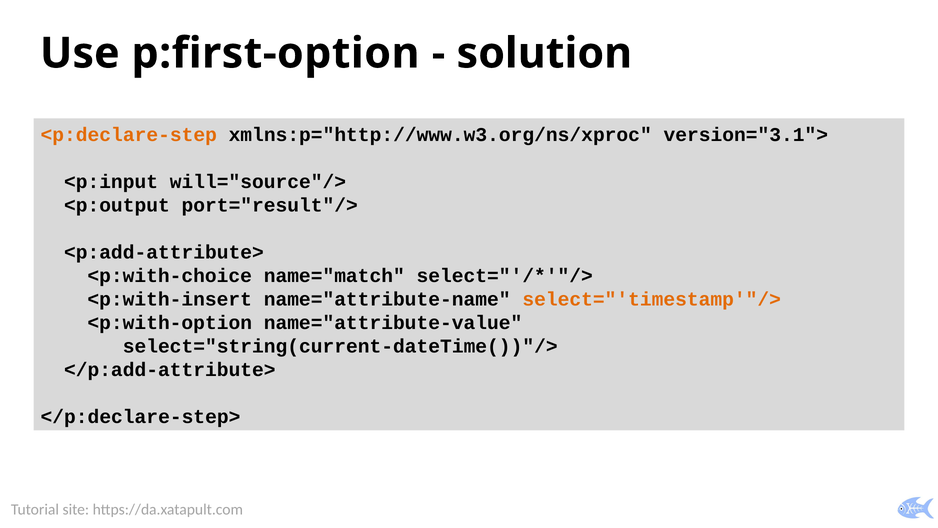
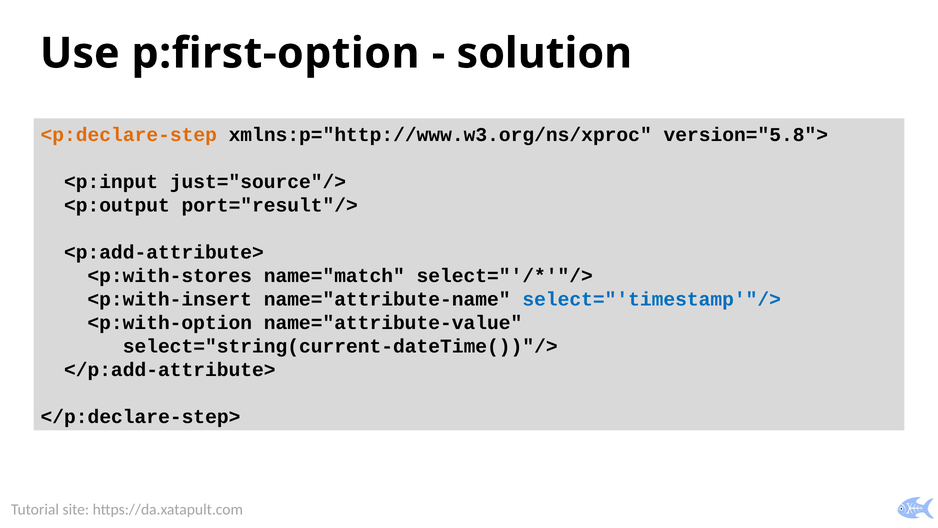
version="3.1">: version="3.1"> -> version="5.8">
will="source"/>: will="source"/> -> just="source"/>
<p:with-choice: <p:with-choice -> <p:with-stores
select="'timestamp'"/> colour: orange -> blue
